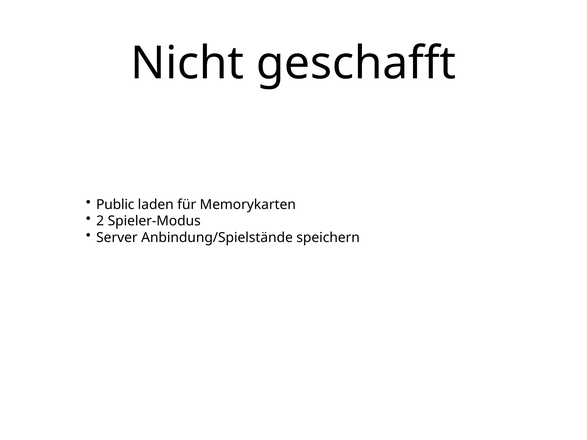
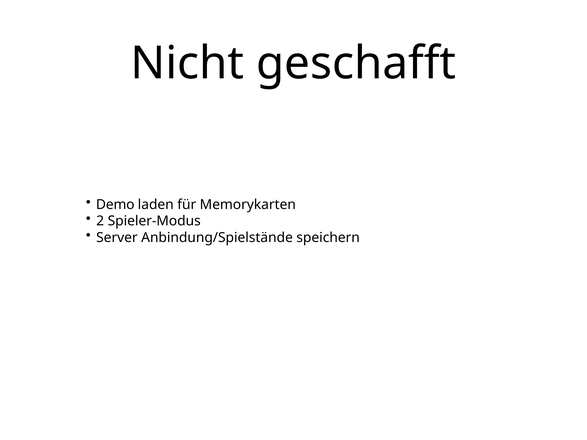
Public: Public -> Demo
